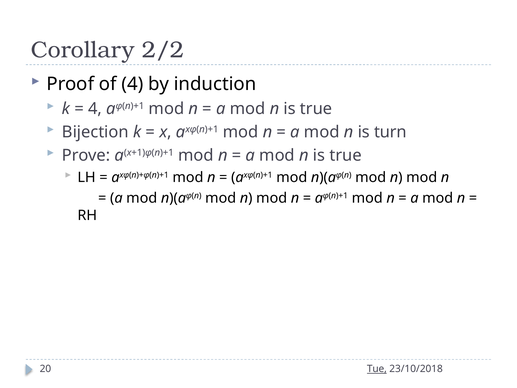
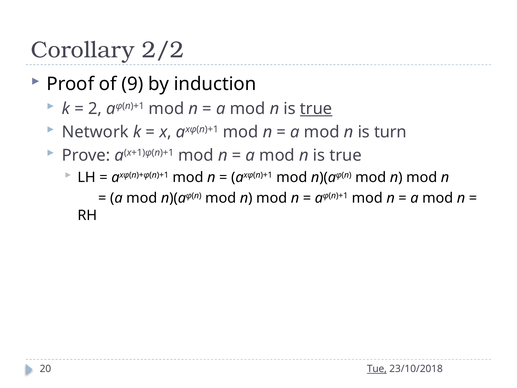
of 4: 4 -> 9
4 at (95, 109): 4 -> 2
true at (316, 109) underline: none -> present
Bijection: Bijection -> Network
